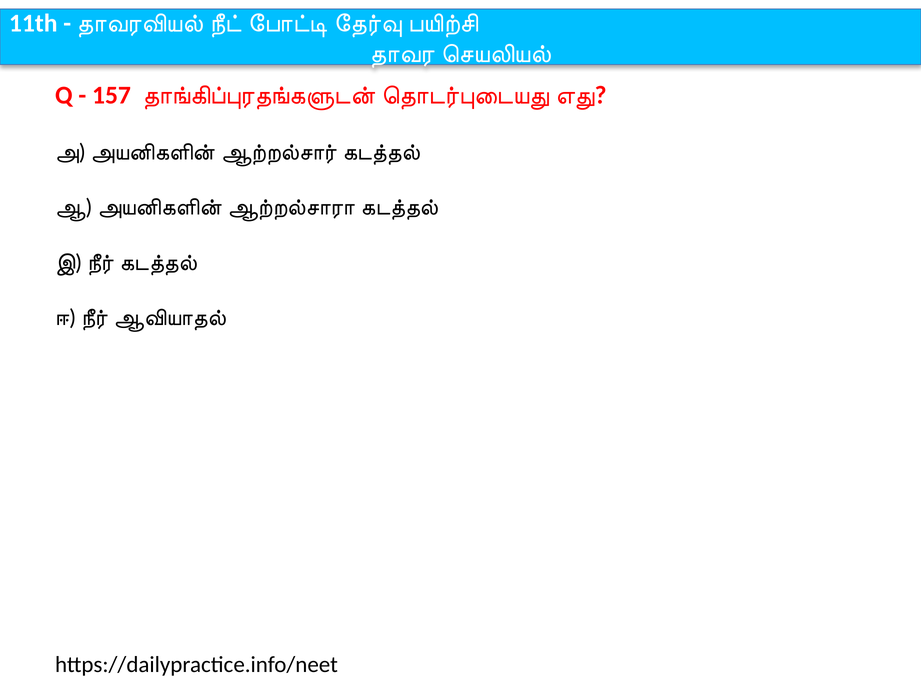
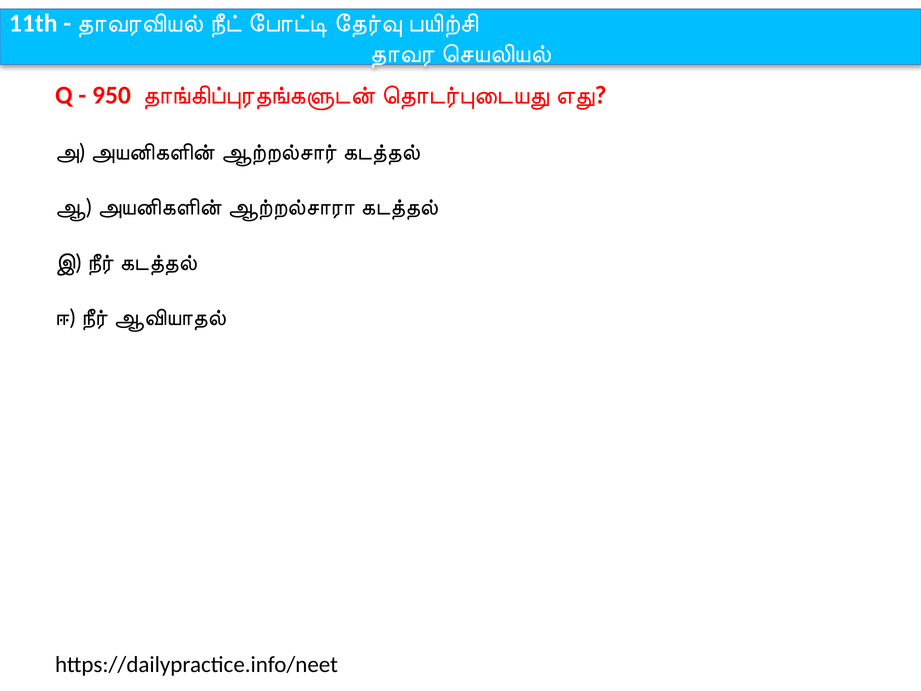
157: 157 -> 950
